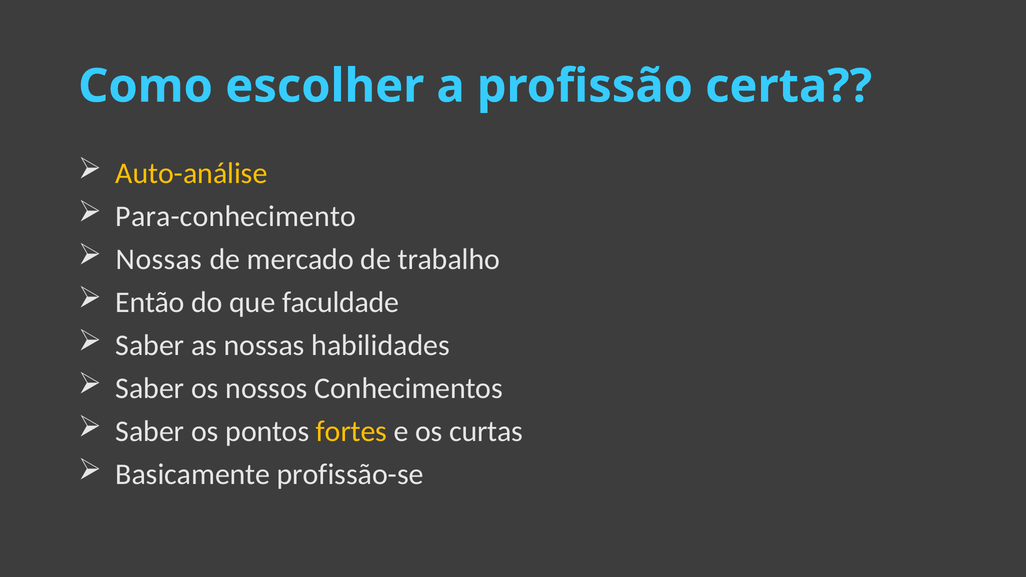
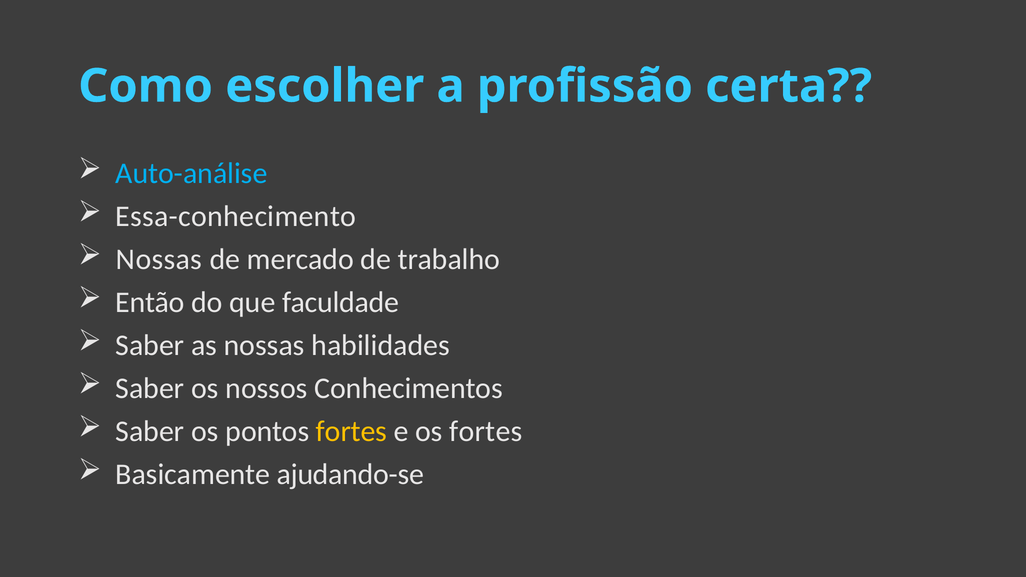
Auto-análise colour: yellow -> light blue
Para-conhecimento: Para-conhecimento -> Essa-conhecimento
os curtas: curtas -> fortes
profissão-se: profissão-se -> ajudando-se
